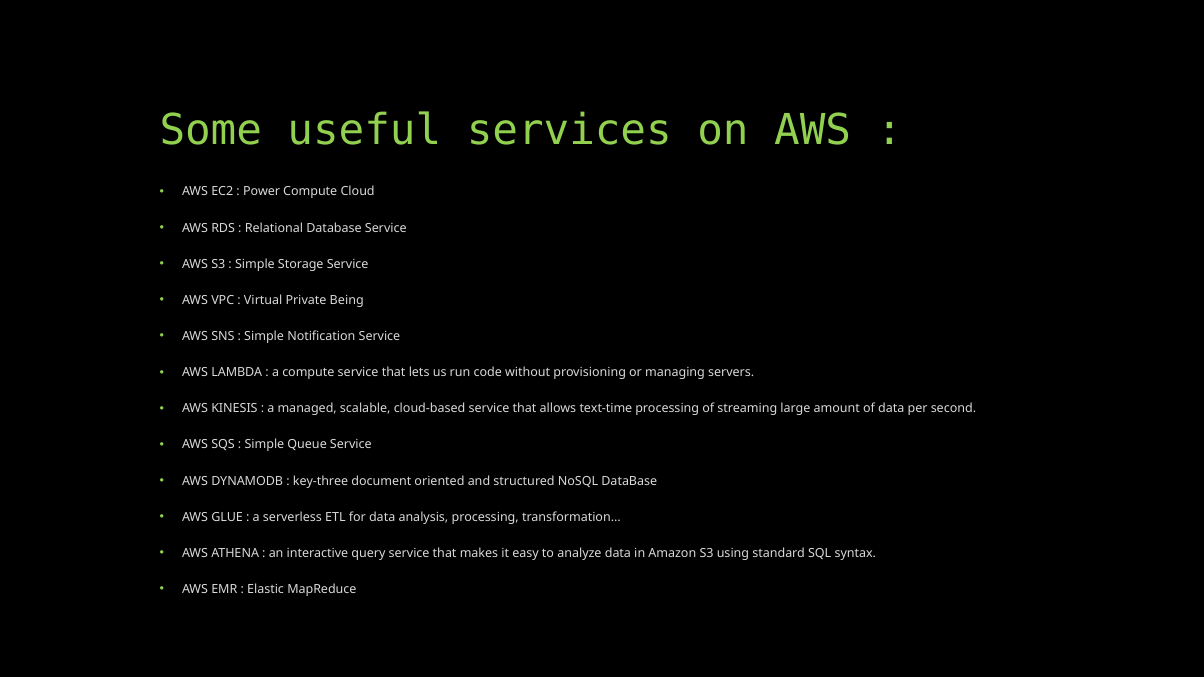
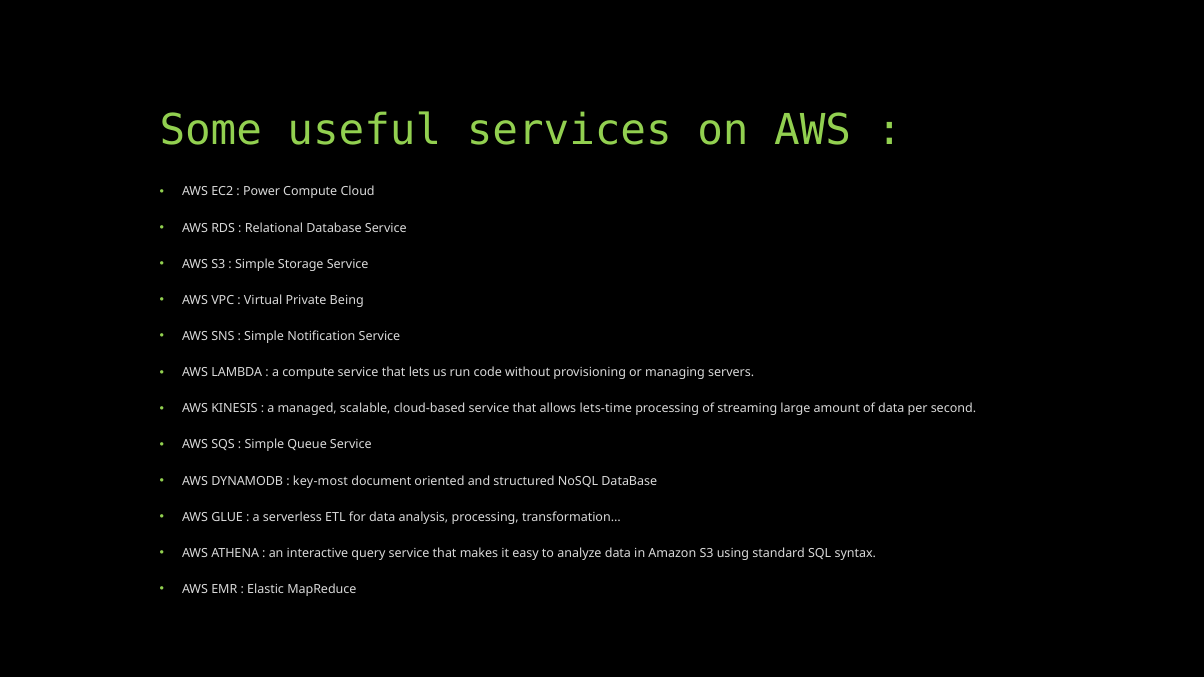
text-time: text-time -> lets-time
key-three: key-three -> key-most
